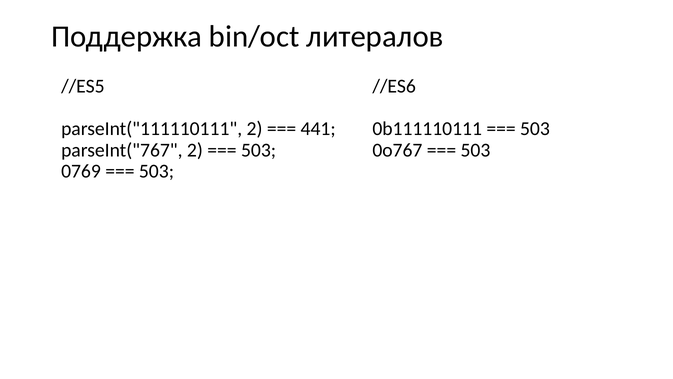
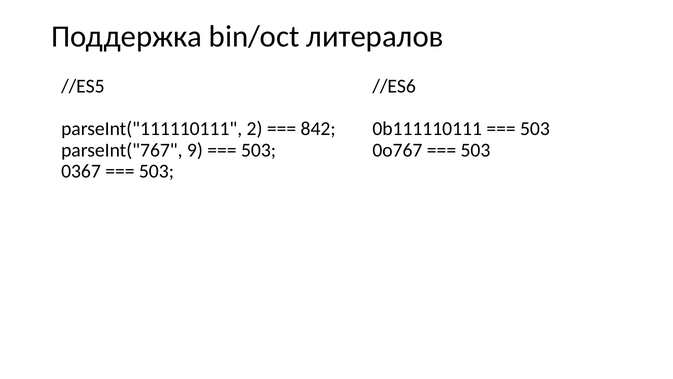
441: 441 -> 842
parseInt("767 2: 2 -> 9
0769: 0769 -> 0367
